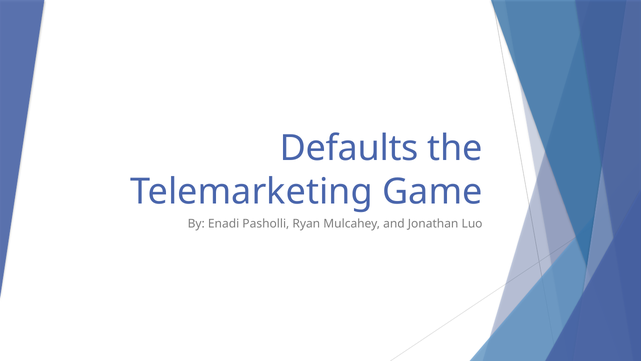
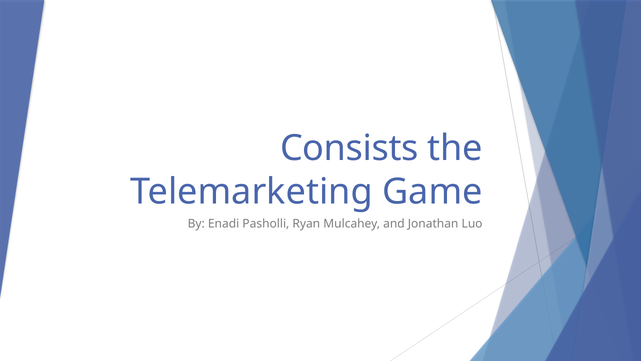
Defaults: Defaults -> Consists
